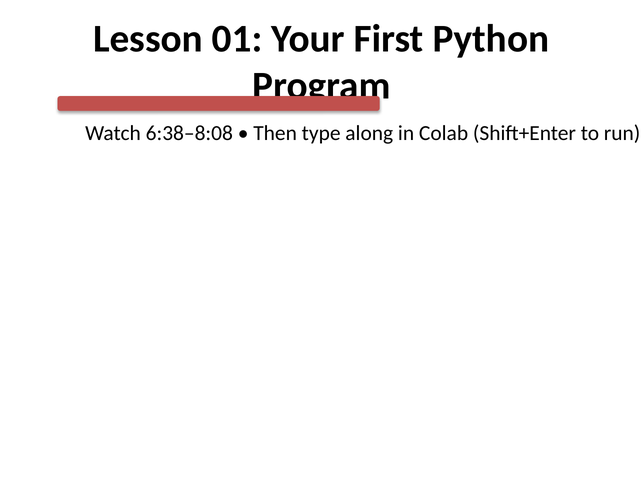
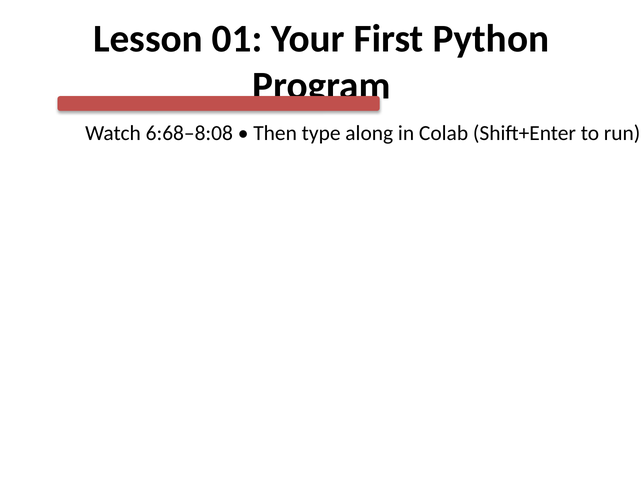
6:38–8:08: 6:38–8:08 -> 6:68–8:08
